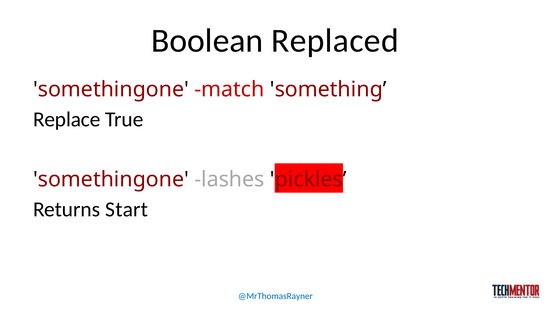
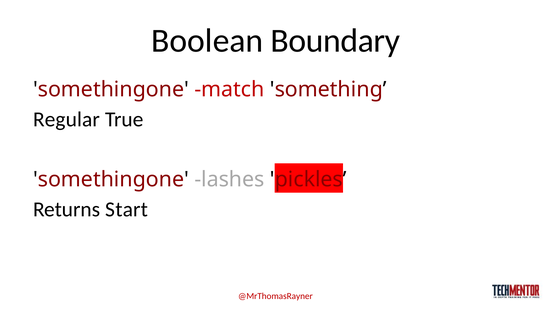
Replaced: Replaced -> Boundary
Replace: Replace -> Regular
@MrThomasRayner colour: blue -> red
